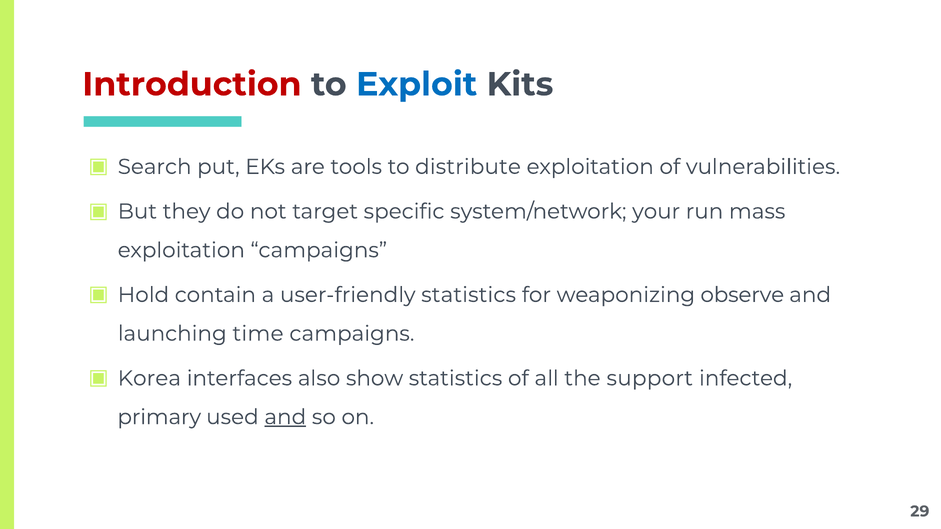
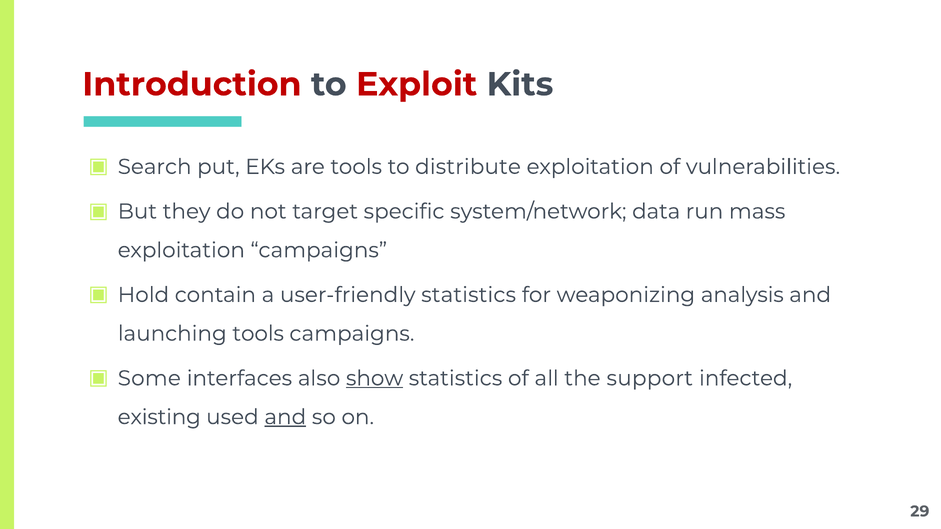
Exploit colour: blue -> red
your: your -> data
observe: observe -> analysis
launching time: time -> tools
Korea: Korea -> Some
show underline: none -> present
primary: primary -> existing
